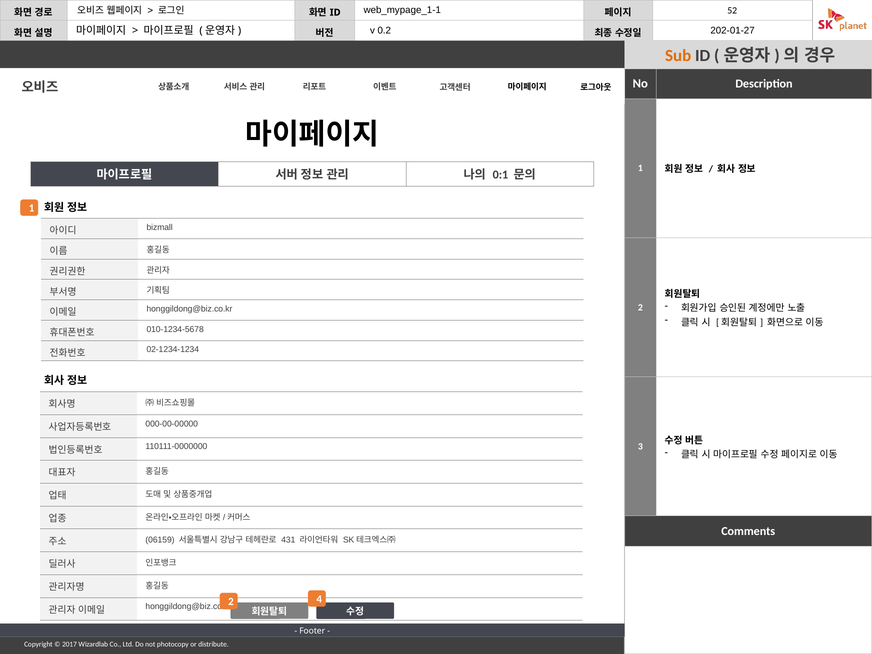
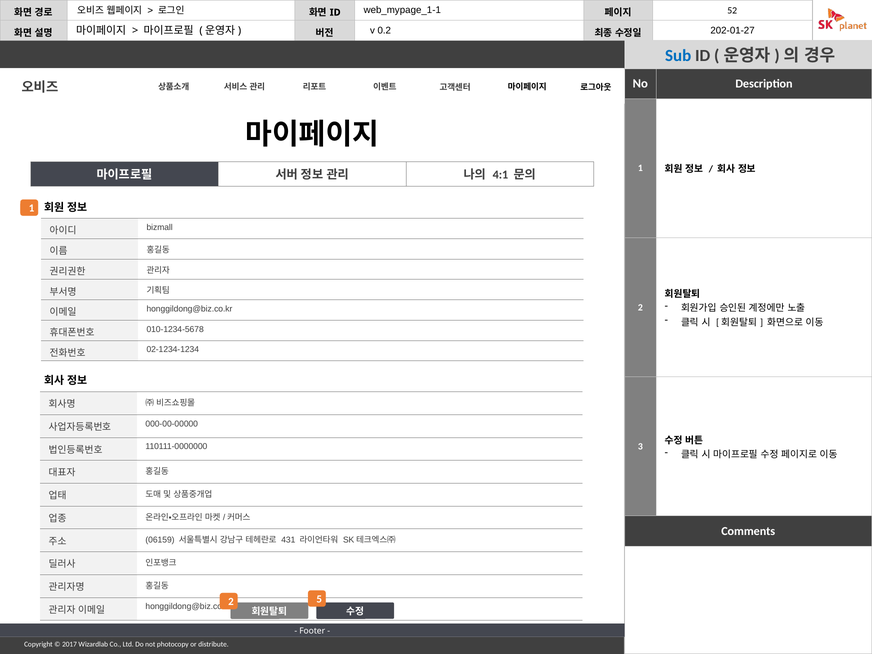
Sub colour: orange -> blue
0:1: 0:1 -> 4:1
4: 4 -> 5
